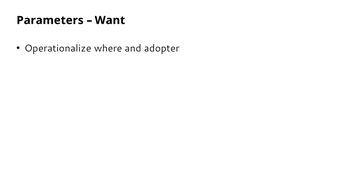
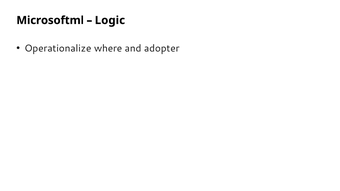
Parameters: Parameters -> Microsoftml
Want: Want -> Logic
